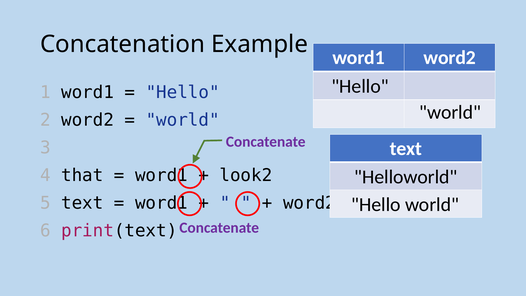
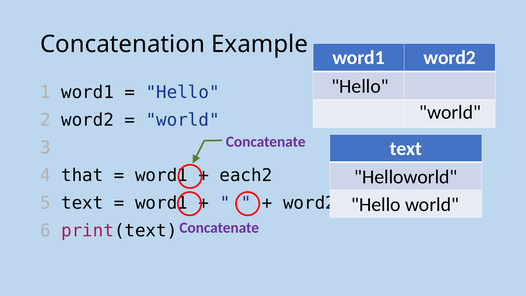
look2: look2 -> each2
